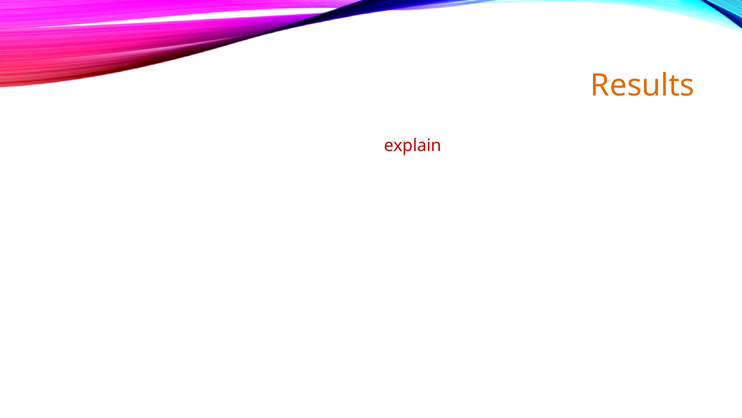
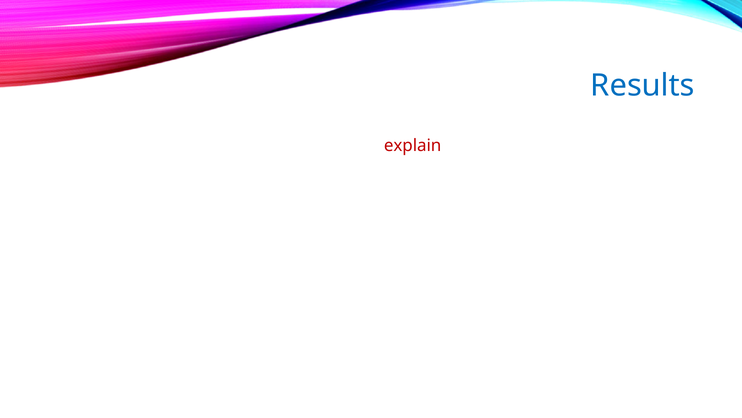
Results at (643, 86) colour: orange -> blue
